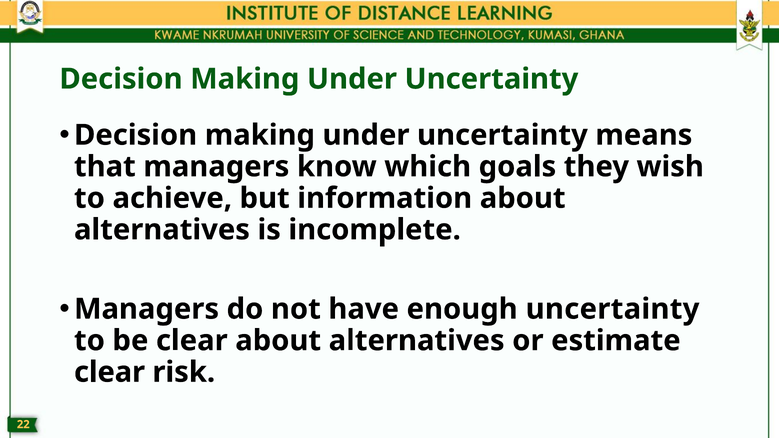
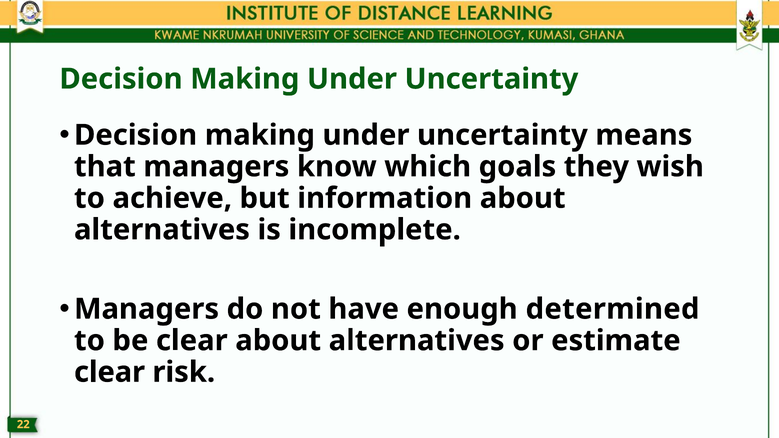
enough uncertainty: uncertainty -> determined
